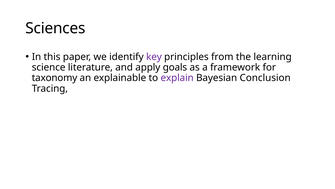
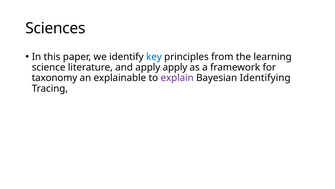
key colour: purple -> blue
apply goals: goals -> apply
Conclusion: Conclusion -> Identifying
